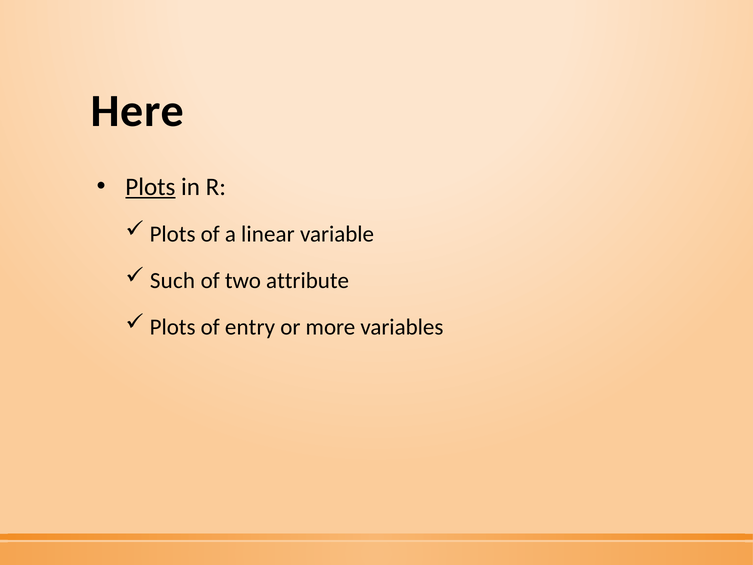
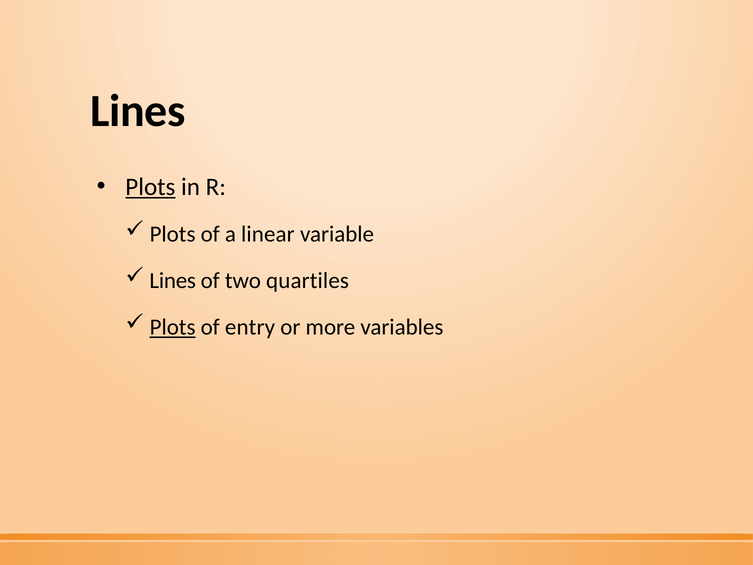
Here at (137, 111): Here -> Lines
Such at (172, 281): Such -> Lines
attribute: attribute -> quartiles
Plots at (173, 327) underline: none -> present
